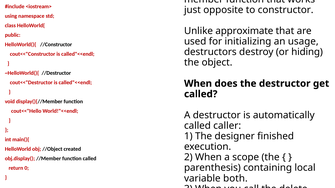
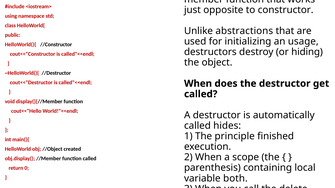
approximate: approximate -> abstractions
caller: caller -> hides
designer: designer -> principle
